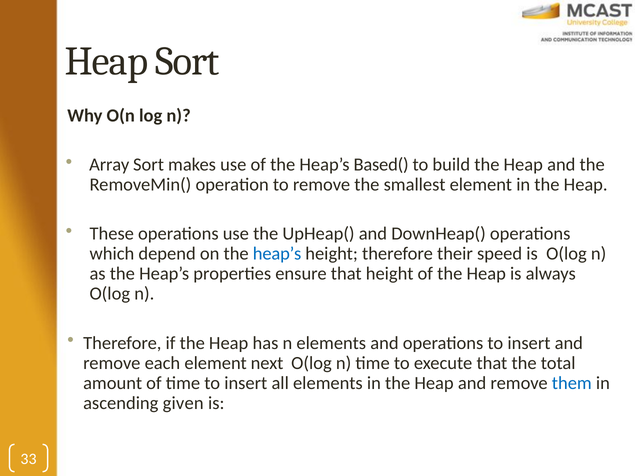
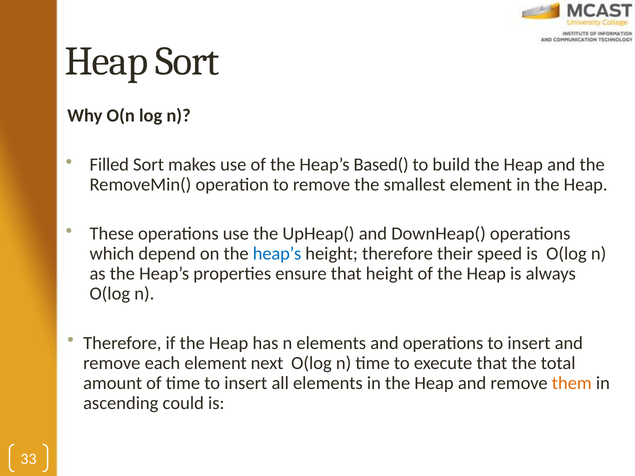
Array: Array -> Filled
them colour: blue -> orange
given: given -> could
